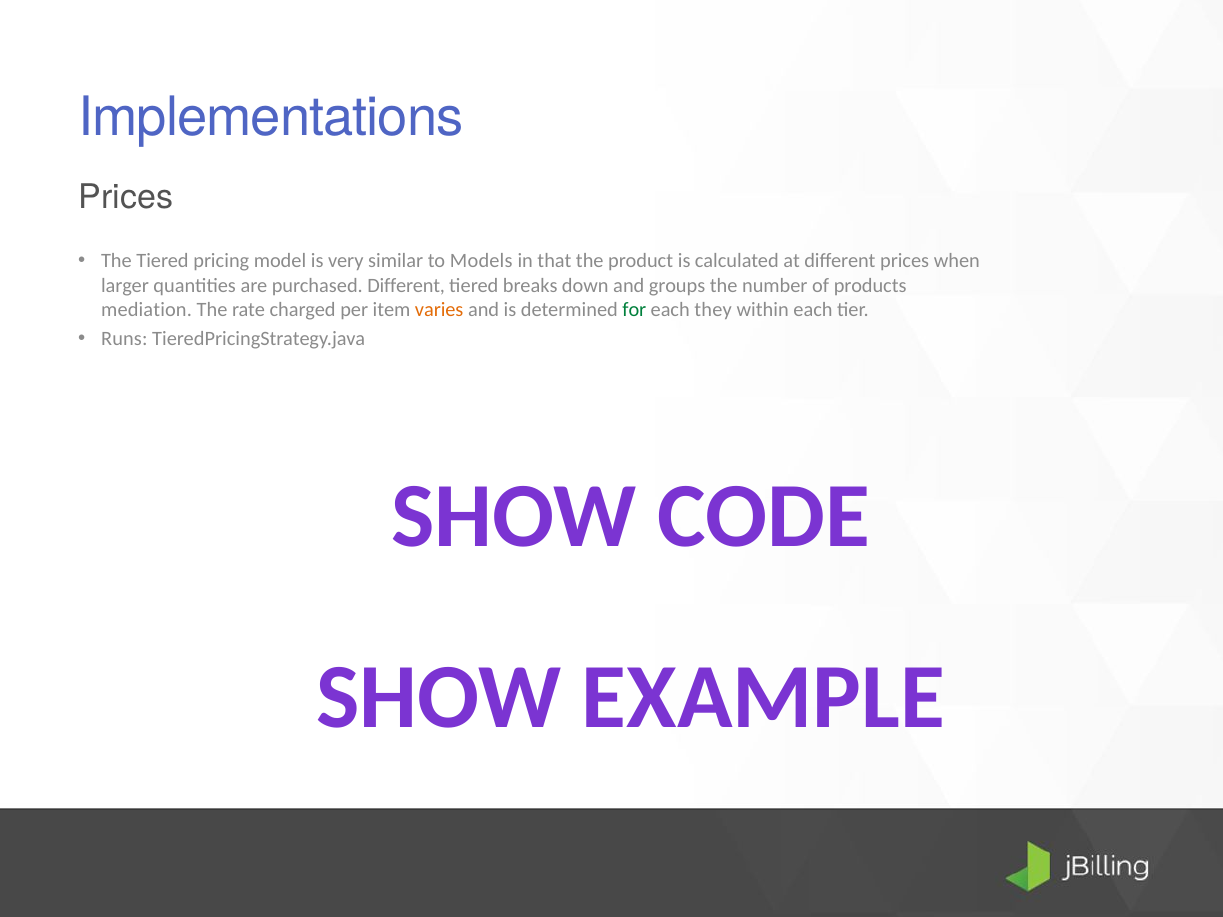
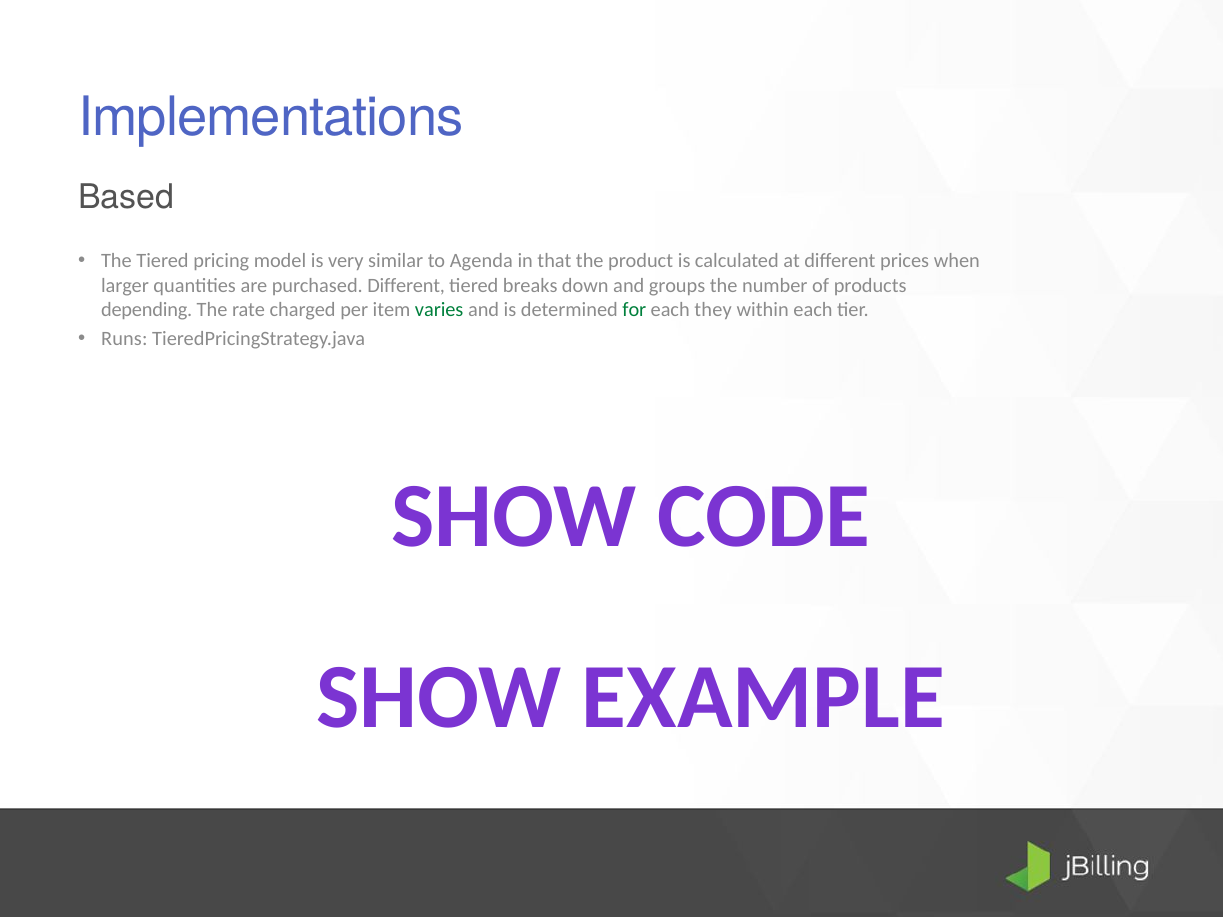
Prices at (126, 197): Prices -> Based
Models: Models -> Agenda
mediation: mediation -> depending
varies colour: orange -> green
